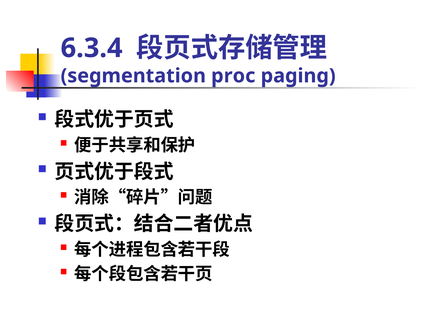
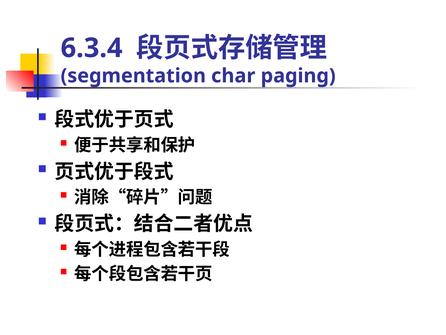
proc: proc -> char
